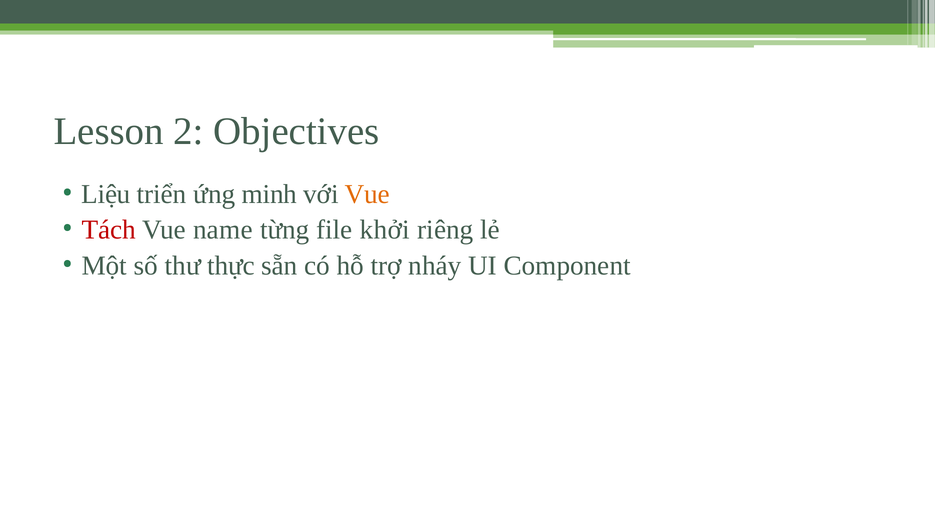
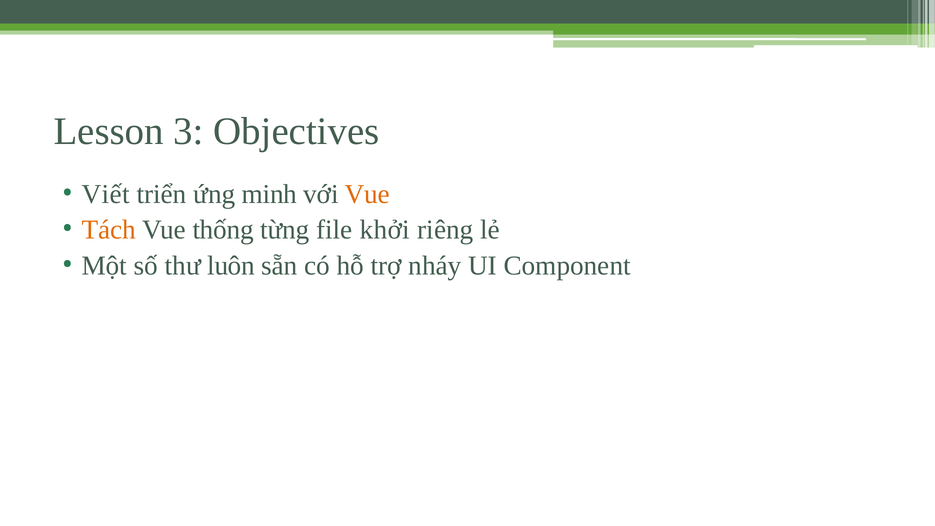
2: 2 -> 3
Liệu: Liệu -> Viết
Tách colour: red -> orange
name: name -> thống
thực: thực -> luôn
